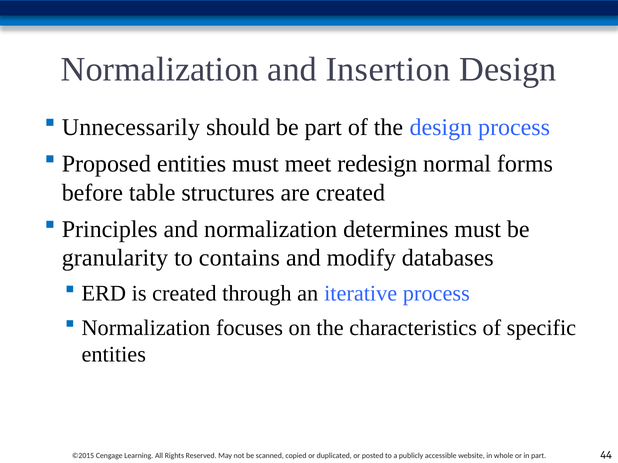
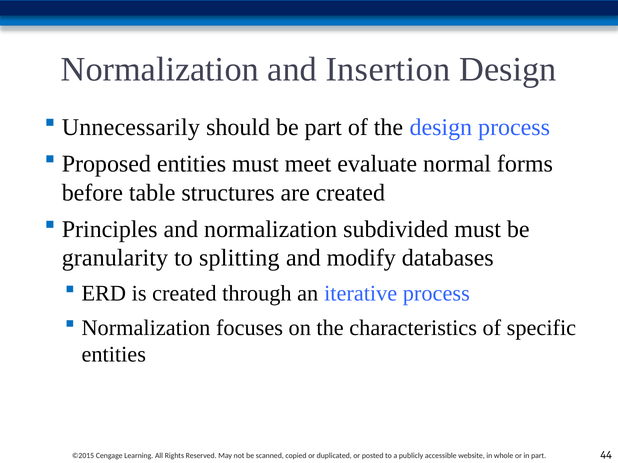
redesign: redesign -> evaluate
determines: determines -> subdivided
contains: contains -> splitting
